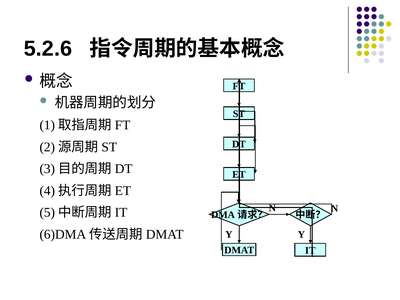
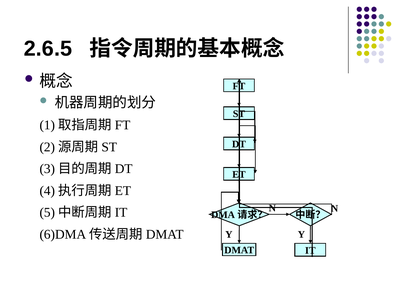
5.2.6: 5.2.6 -> 2.6.5
